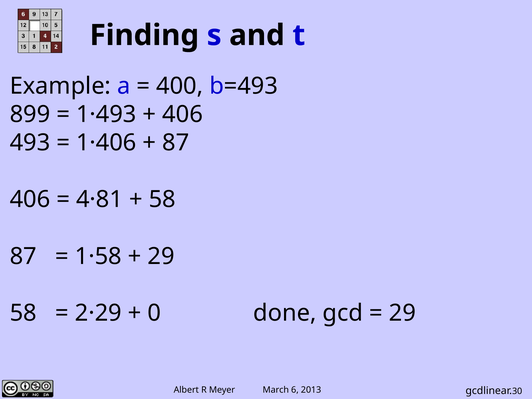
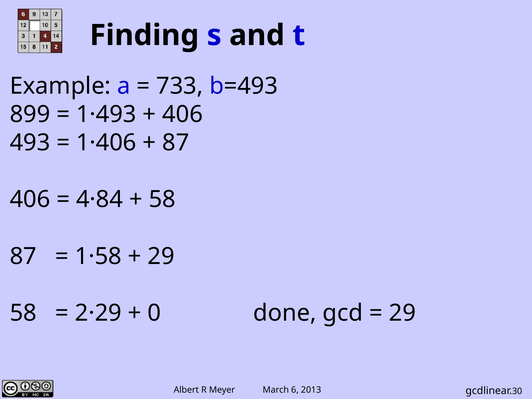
400: 400 -> 733
4·81: 4·81 -> 4·84
